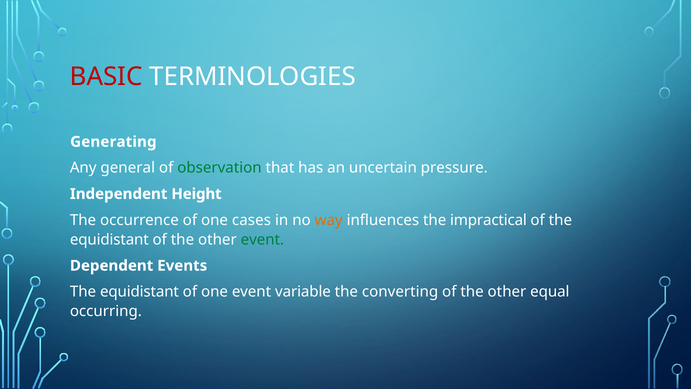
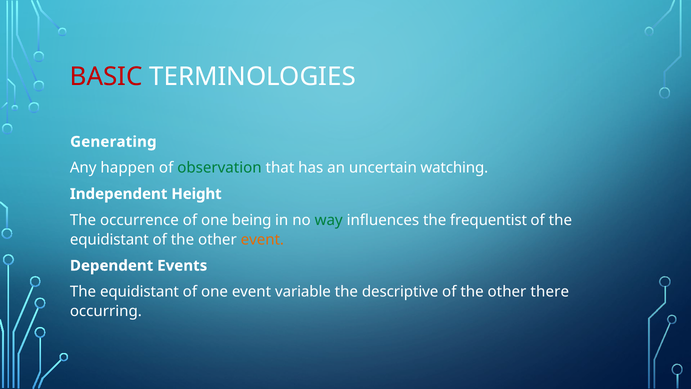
general: general -> happen
pressure: pressure -> watching
cases: cases -> being
way colour: orange -> green
impractical: impractical -> frequentist
event at (262, 239) colour: green -> orange
converting: converting -> descriptive
equal: equal -> there
